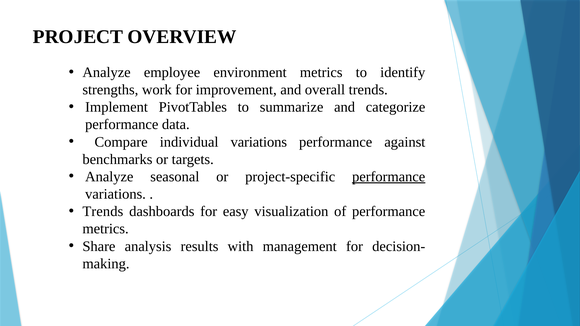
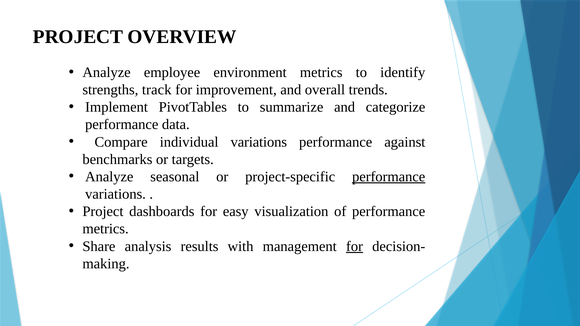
work: work -> track
Trends at (103, 212): Trends -> Project
for at (354, 246) underline: none -> present
